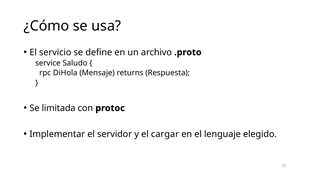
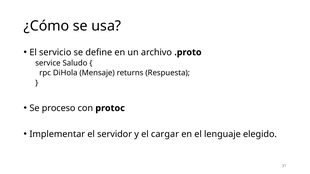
limitada: limitada -> proceso
